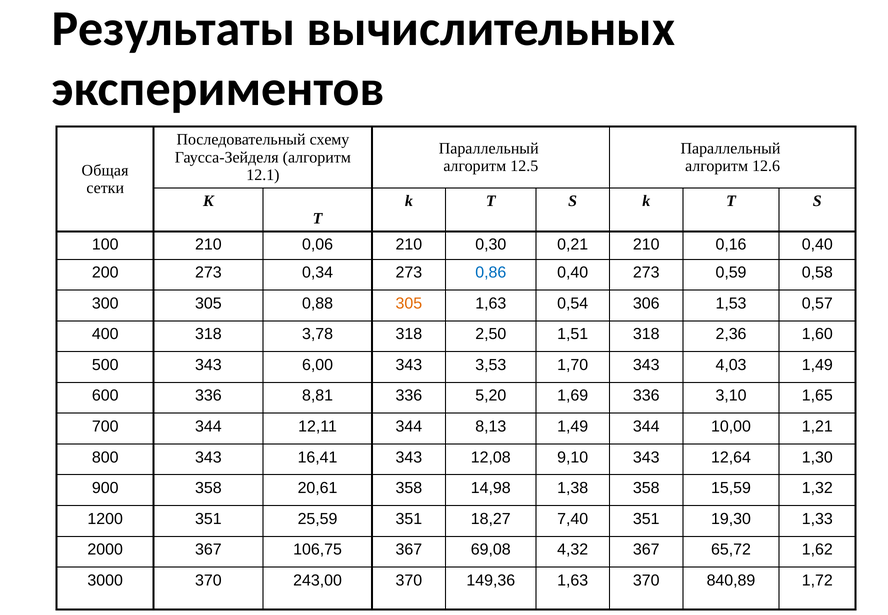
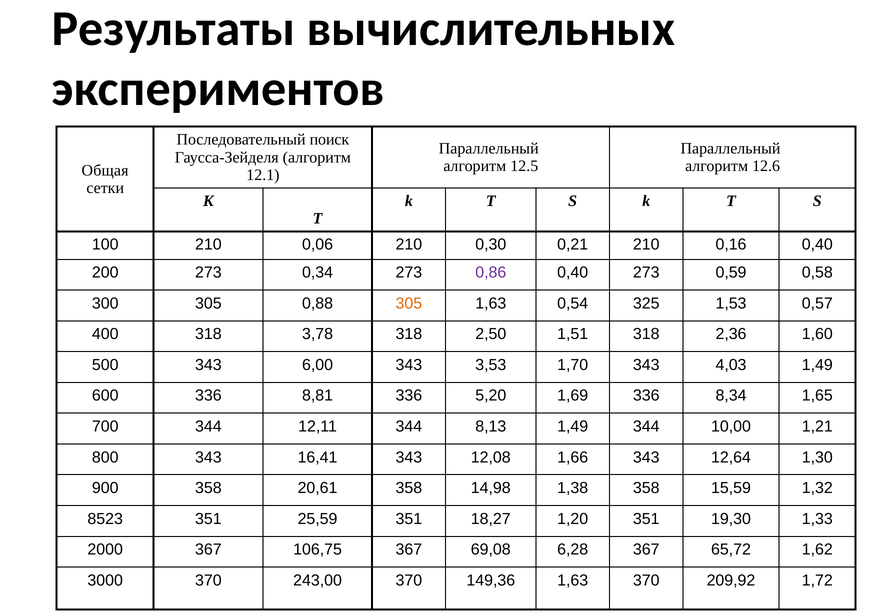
схему: схему -> поиск
0,86 colour: blue -> purple
306: 306 -> 325
3,10: 3,10 -> 8,34
9,10: 9,10 -> 1,66
1200: 1200 -> 8523
7,40: 7,40 -> 1,20
4,32: 4,32 -> 6,28
840,89: 840,89 -> 209,92
